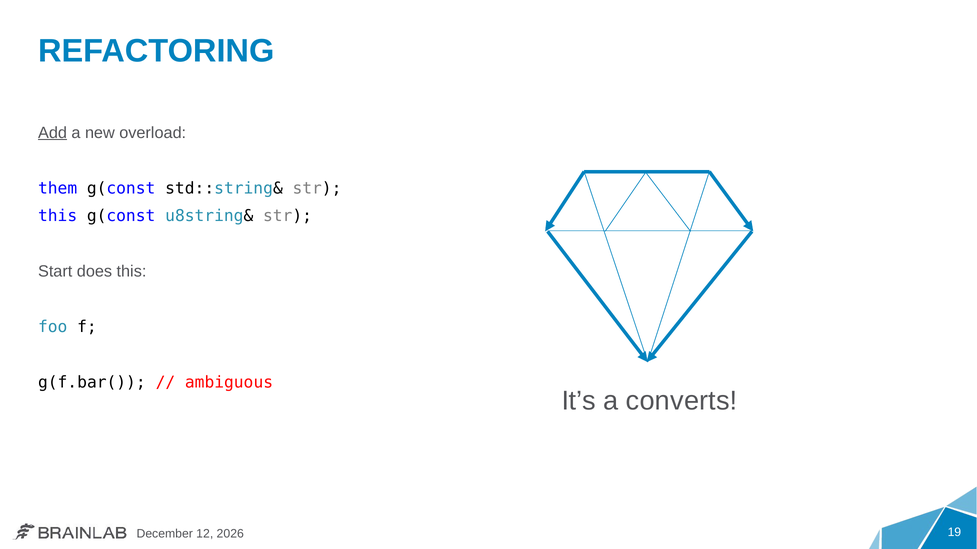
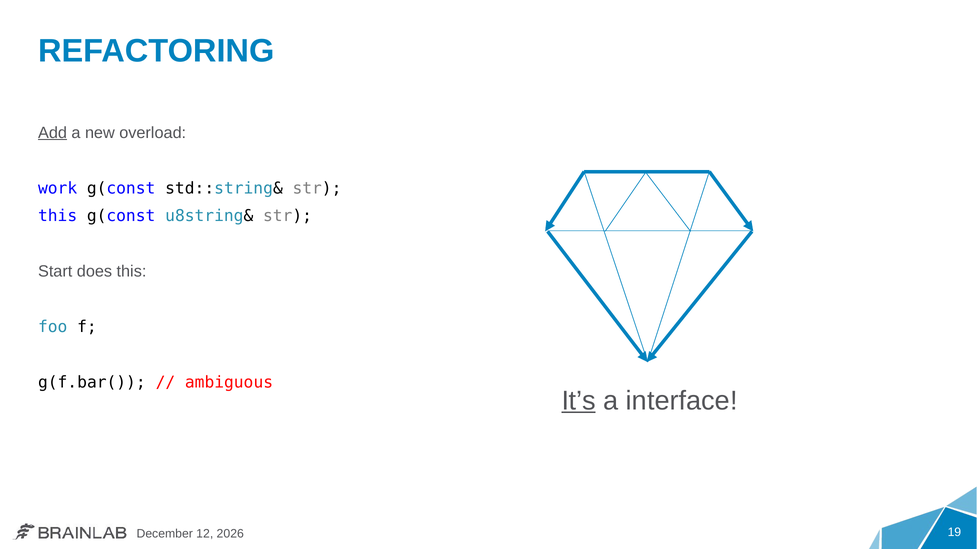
them: them -> work
It’s underline: none -> present
converts: converts -> interface
